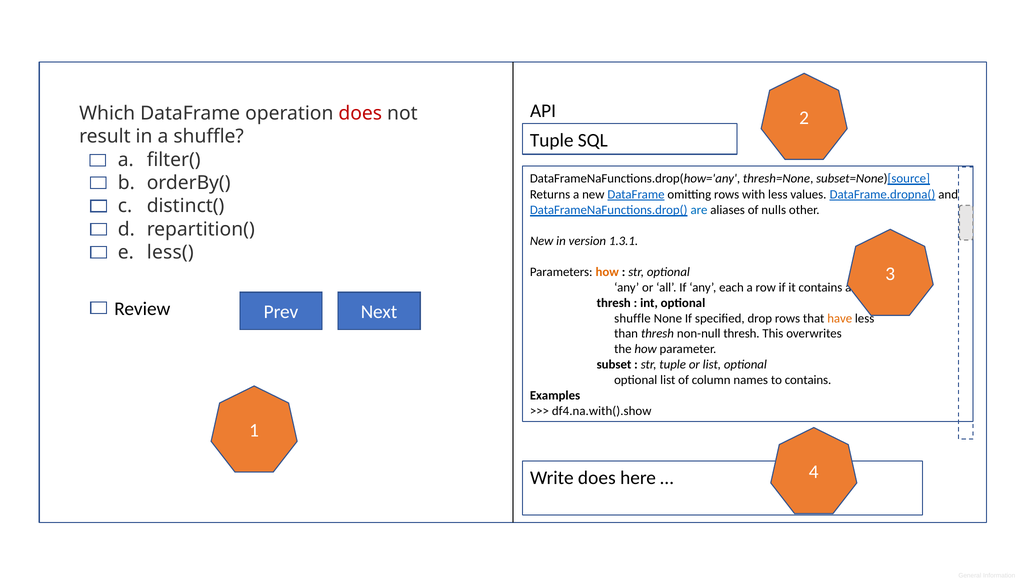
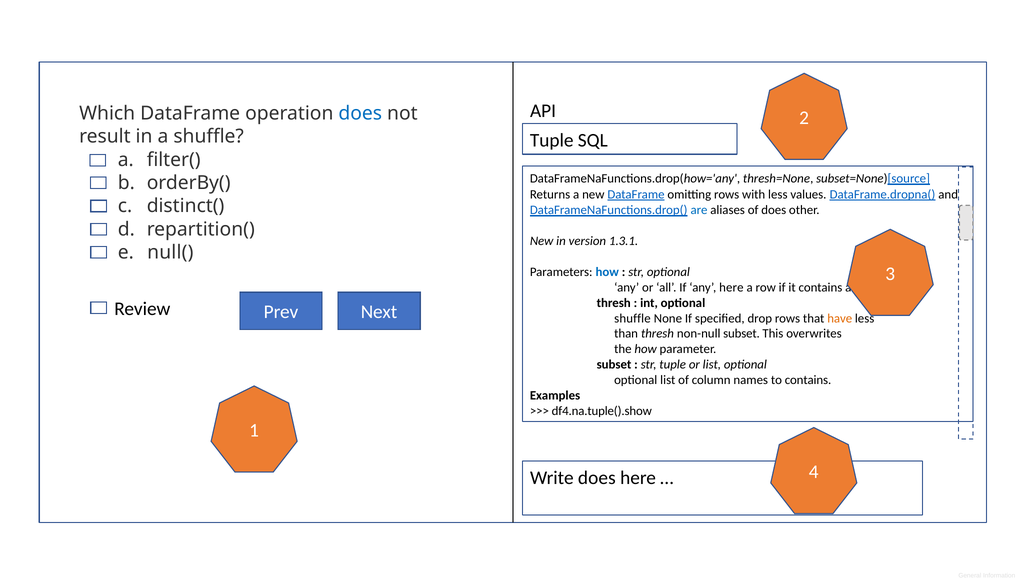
does at (360, 113) colour: red -> blue
of nulls: nulls -> does
less(: less( -> null(
how at (607, 272) colour: orange -> blue
any each: each -> here
non-null thresh: thresh -> subset
df4.na.with().show: df4.na.with().show -> df4.na.tuple().show
